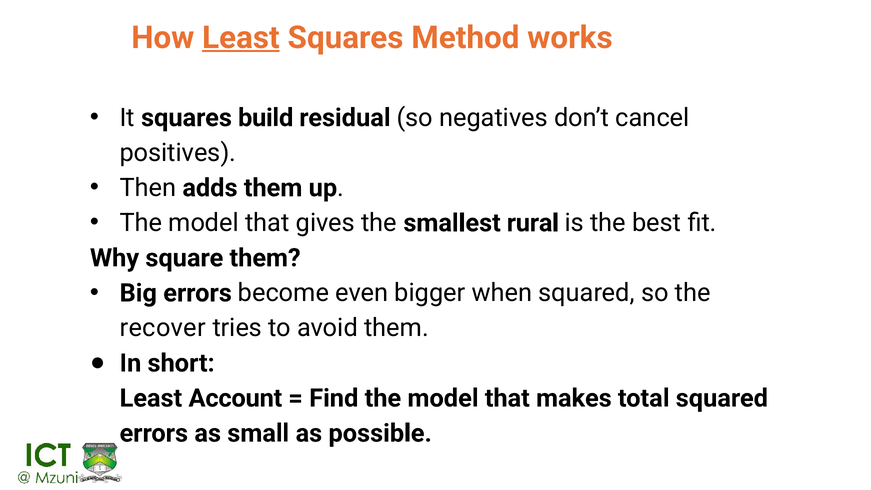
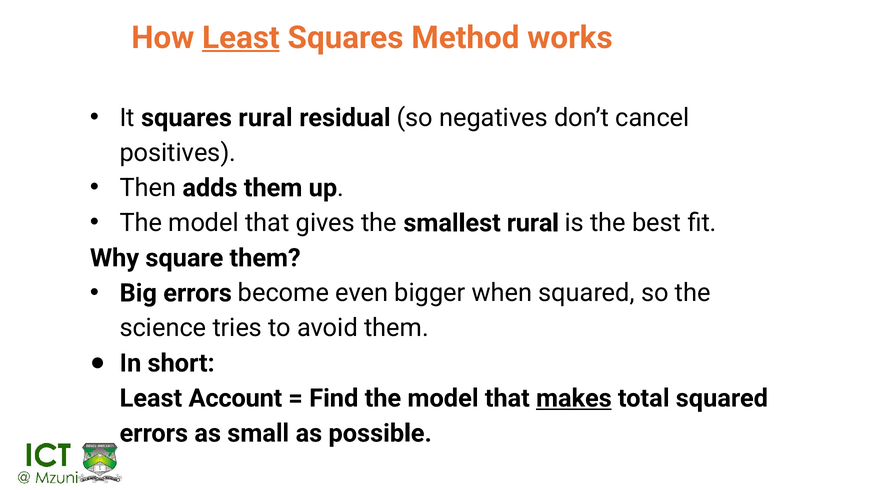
squares build: build -> rural
recover: recover -> science
makes underline: none -> present
